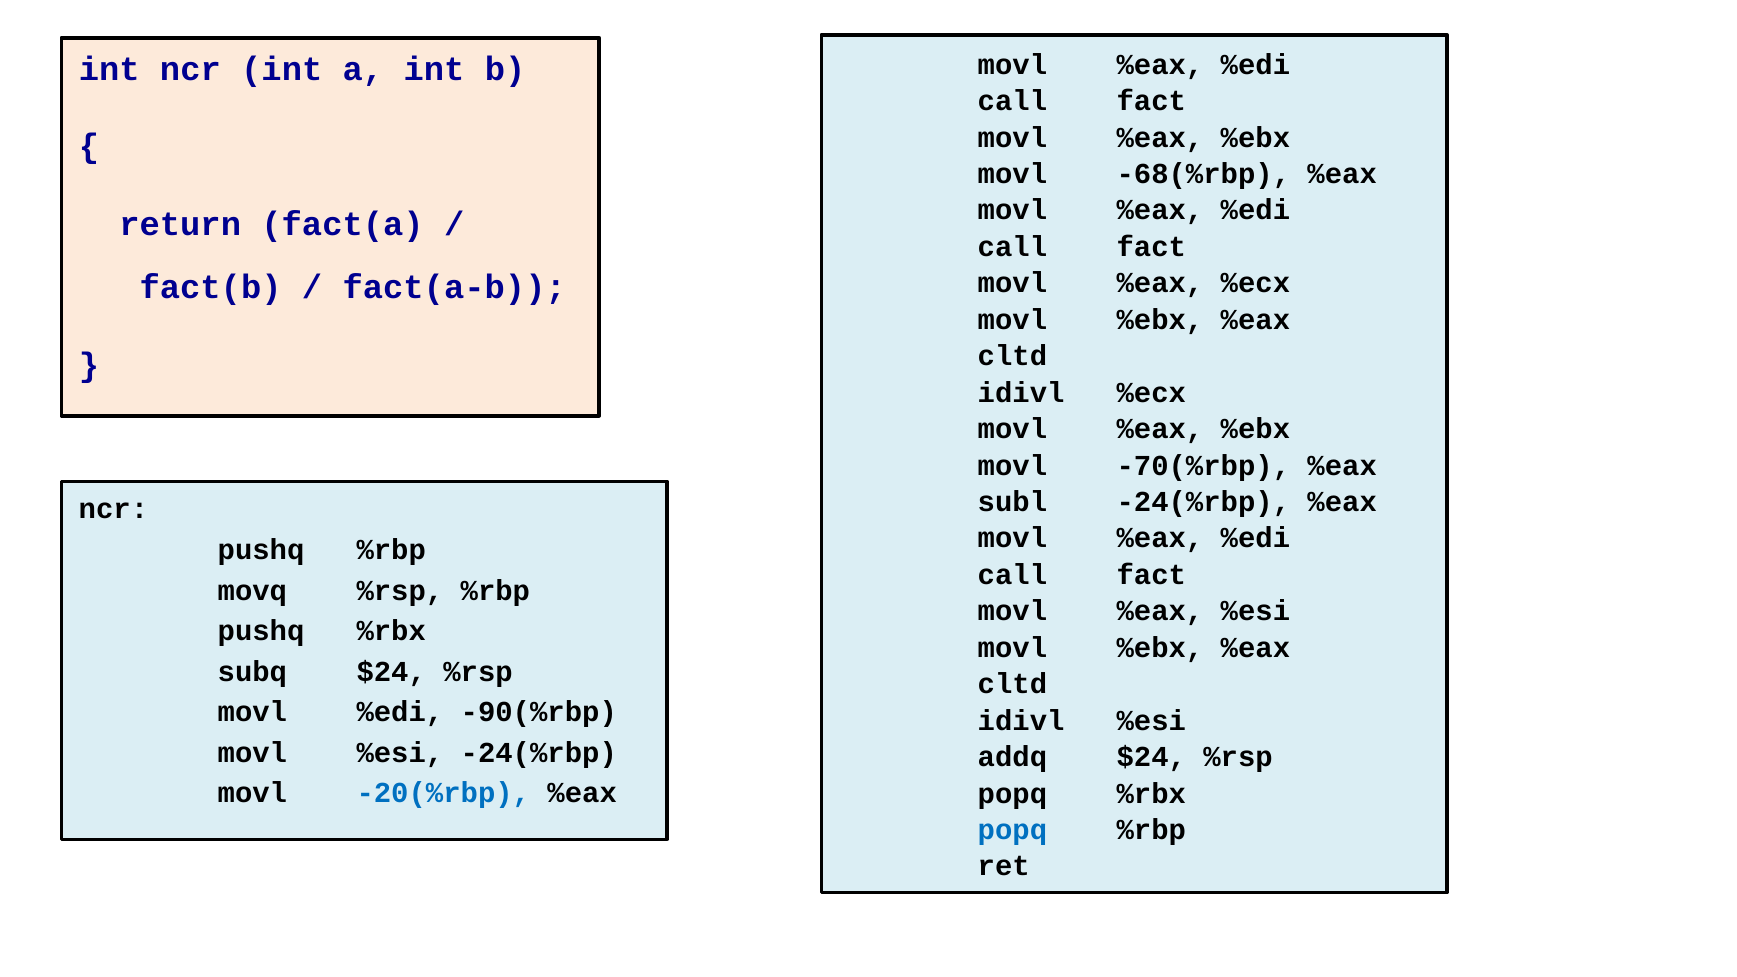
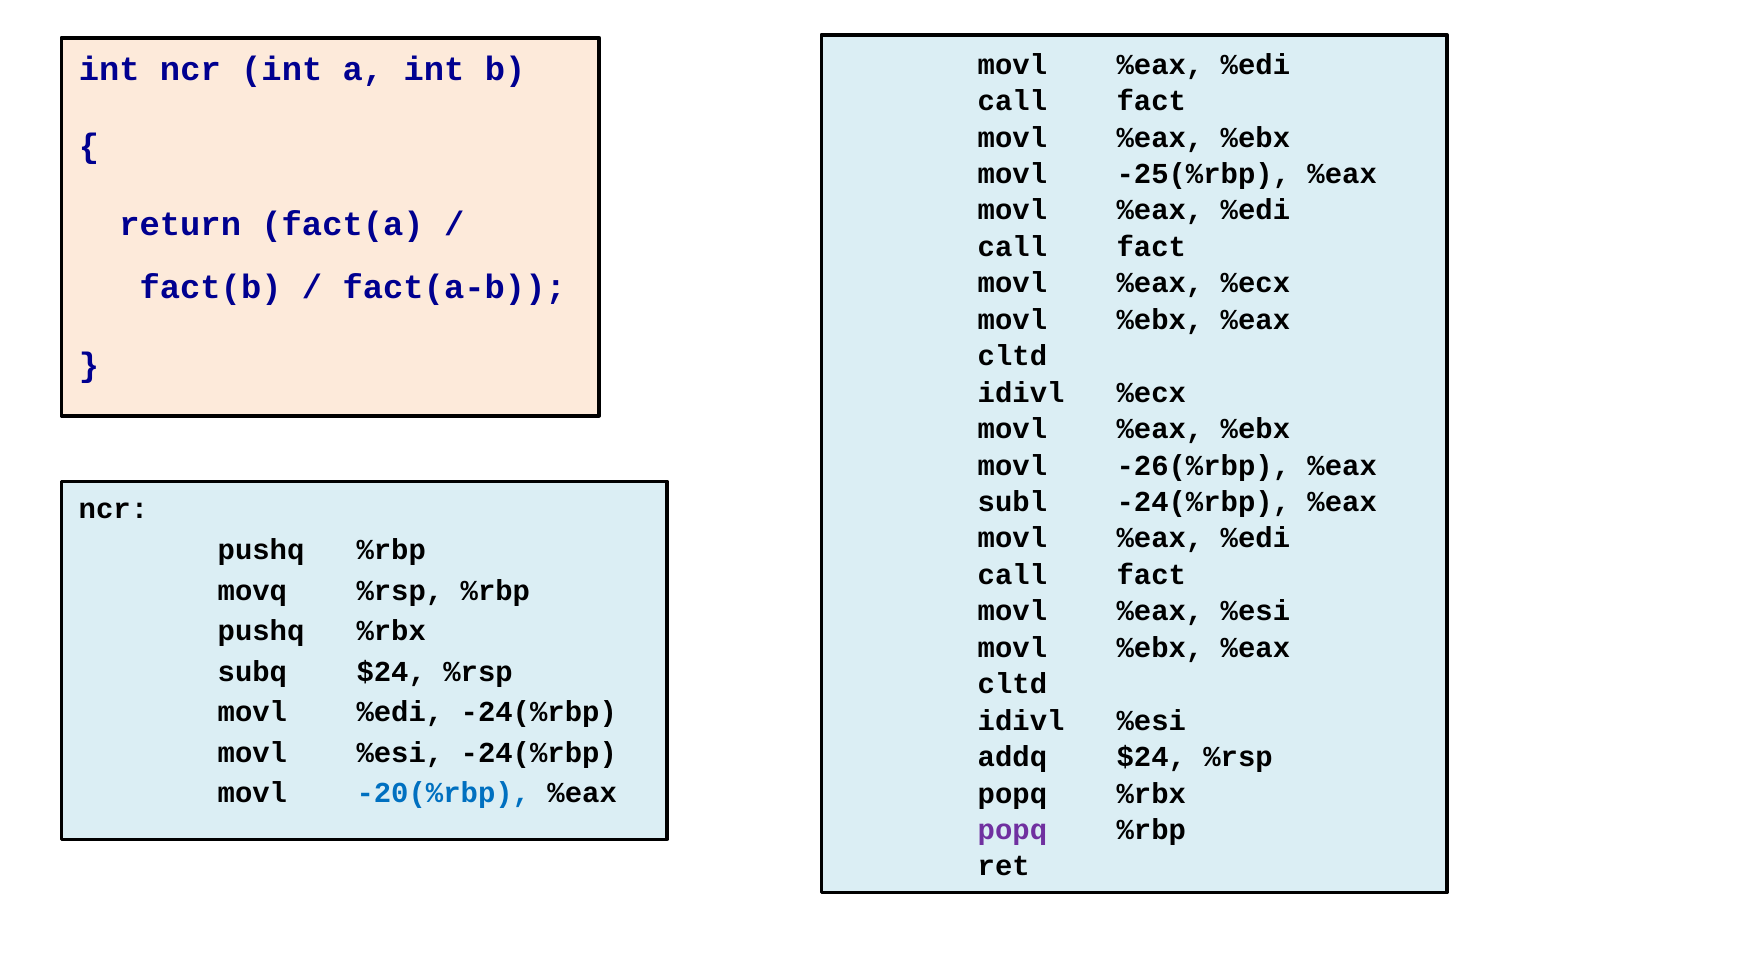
-68(%rbp: -68(%rbp -> -25(%rbp
-70(%rbp: -70(%rbp -> -26(%rbp
%edi -90(%rbp: -90(%rbp -> -24(%rbp
popq at (1012, 830) colour: blue -> purple
